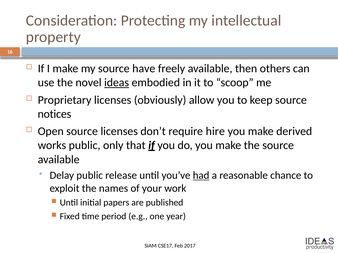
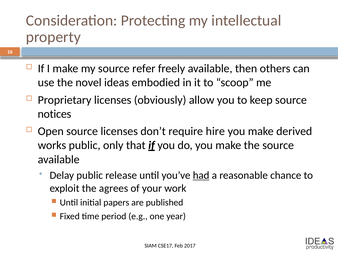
have: have -> refer
ideas underline: present -> none
names: names -> agrees
